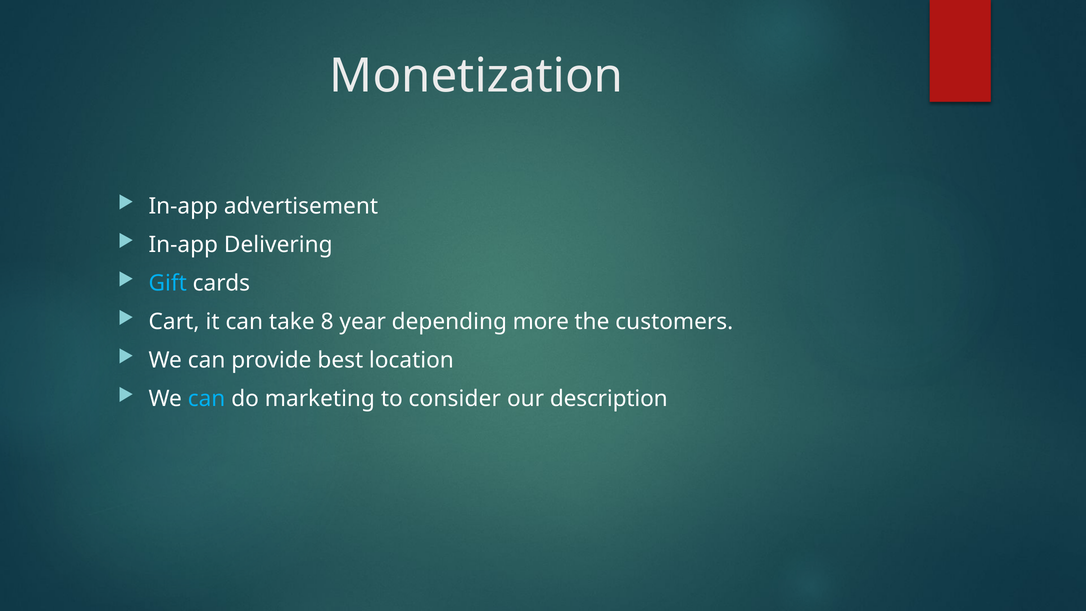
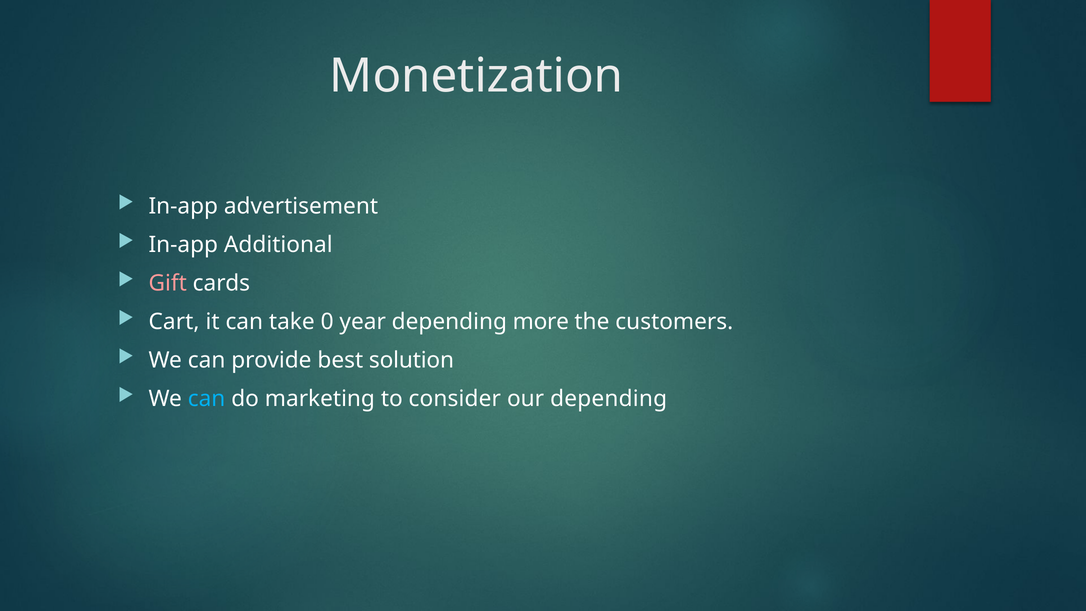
Delivering: Delivering -> Additional
Gift colour: light blue -> pink
8: 8 -> 0
location: location -> solution
our description: description -> depending
